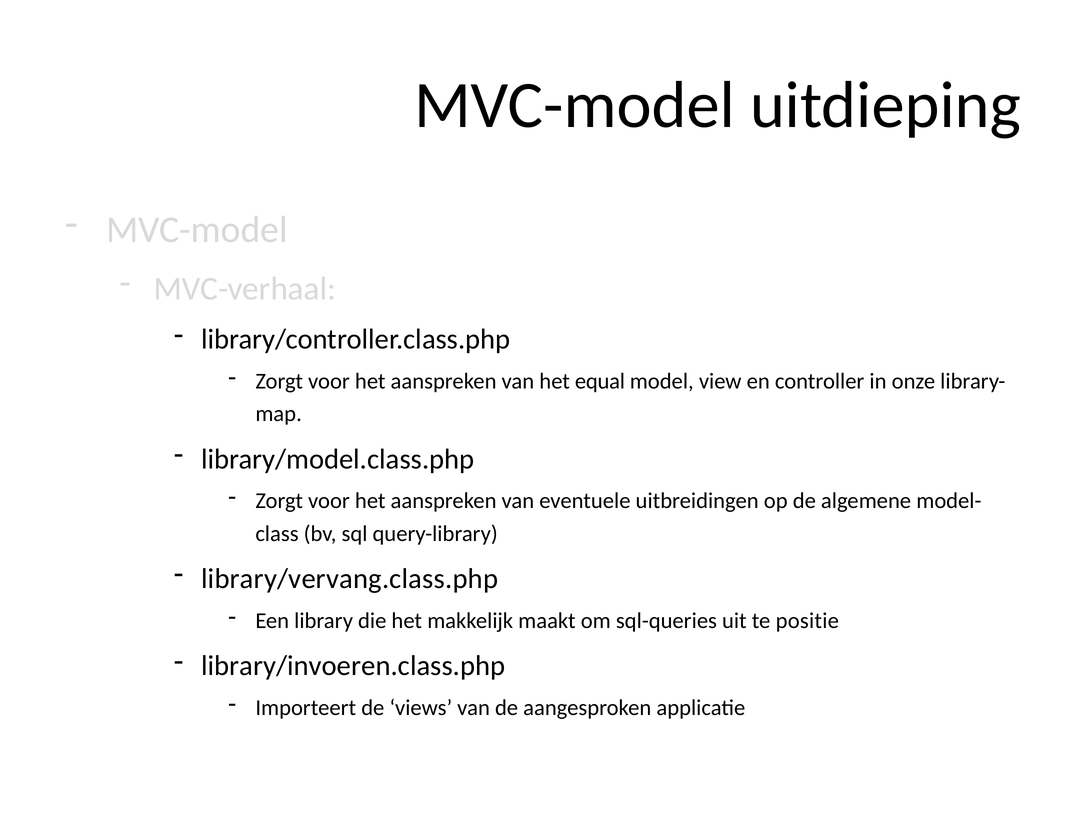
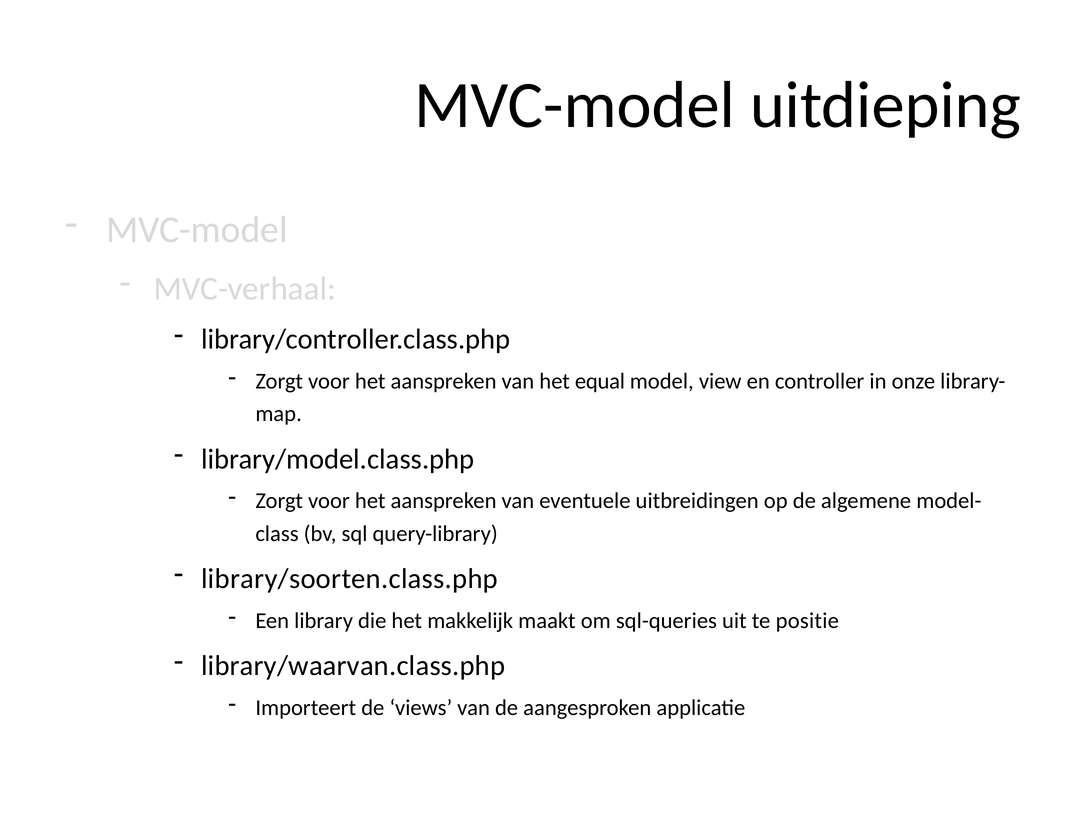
library/vervang.class.php: library/vervang.class.php -> library/soorten.class.php
library/invoeren.class.php: library/invoeren.class.php -> library/waarvan.class.php
